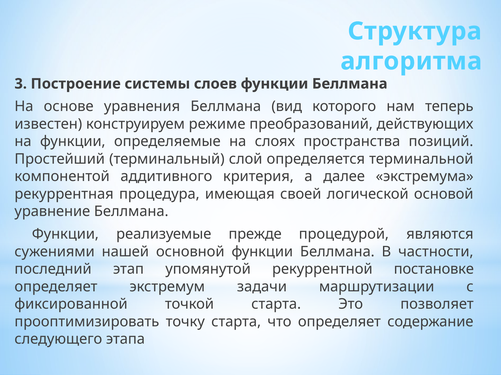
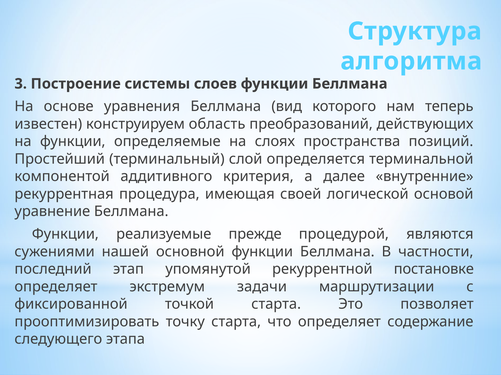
режиме: режиме -> область
экстремума: экстремума -> внутренние
